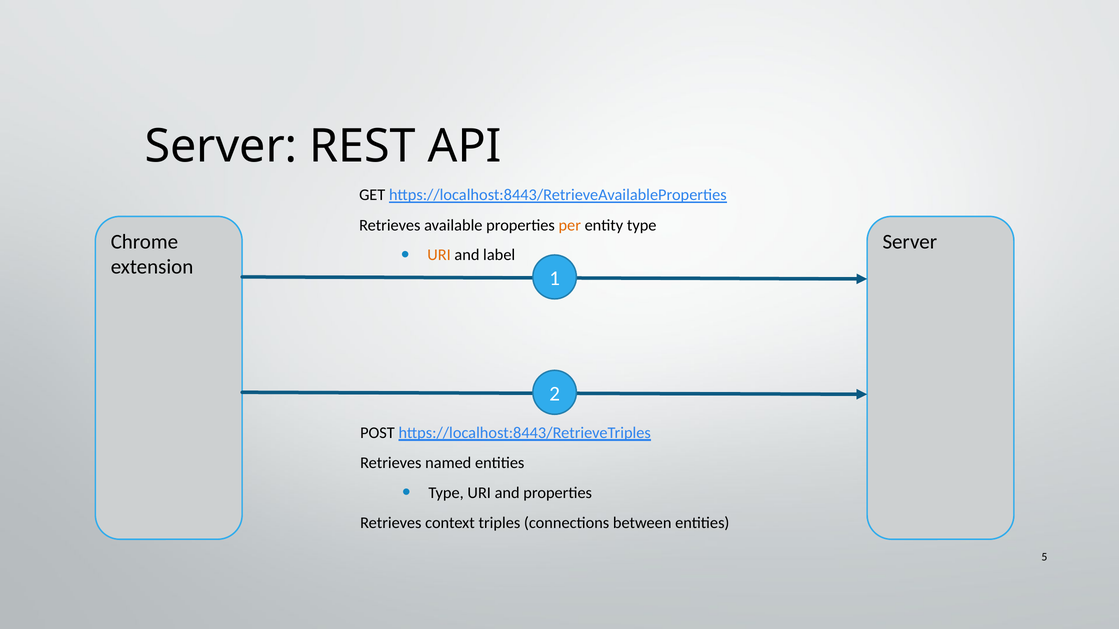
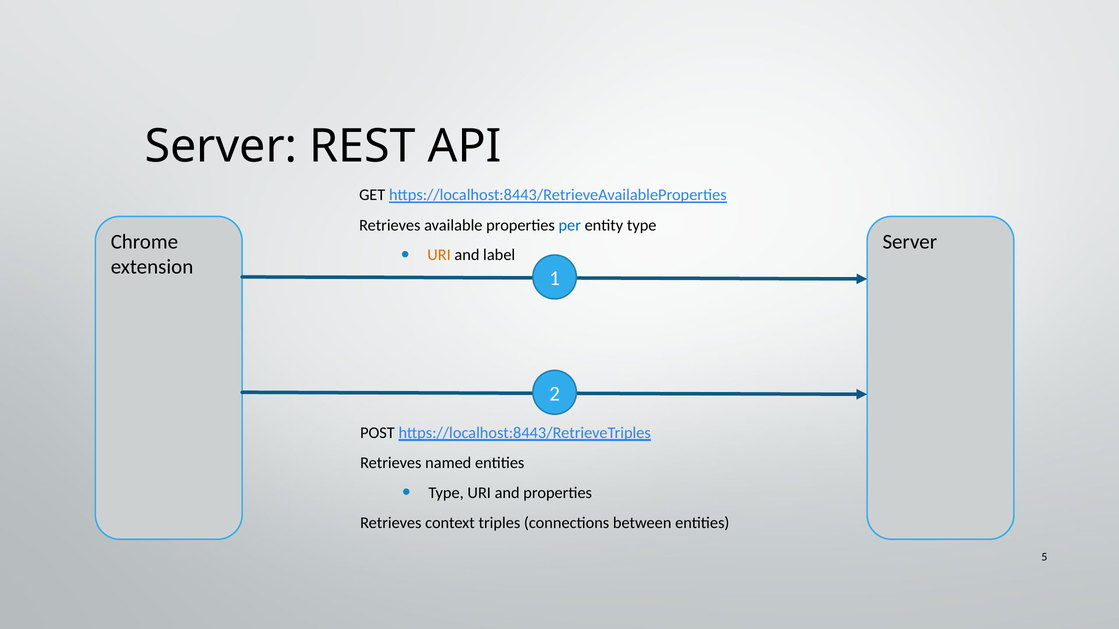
per colour: orange -> blue
